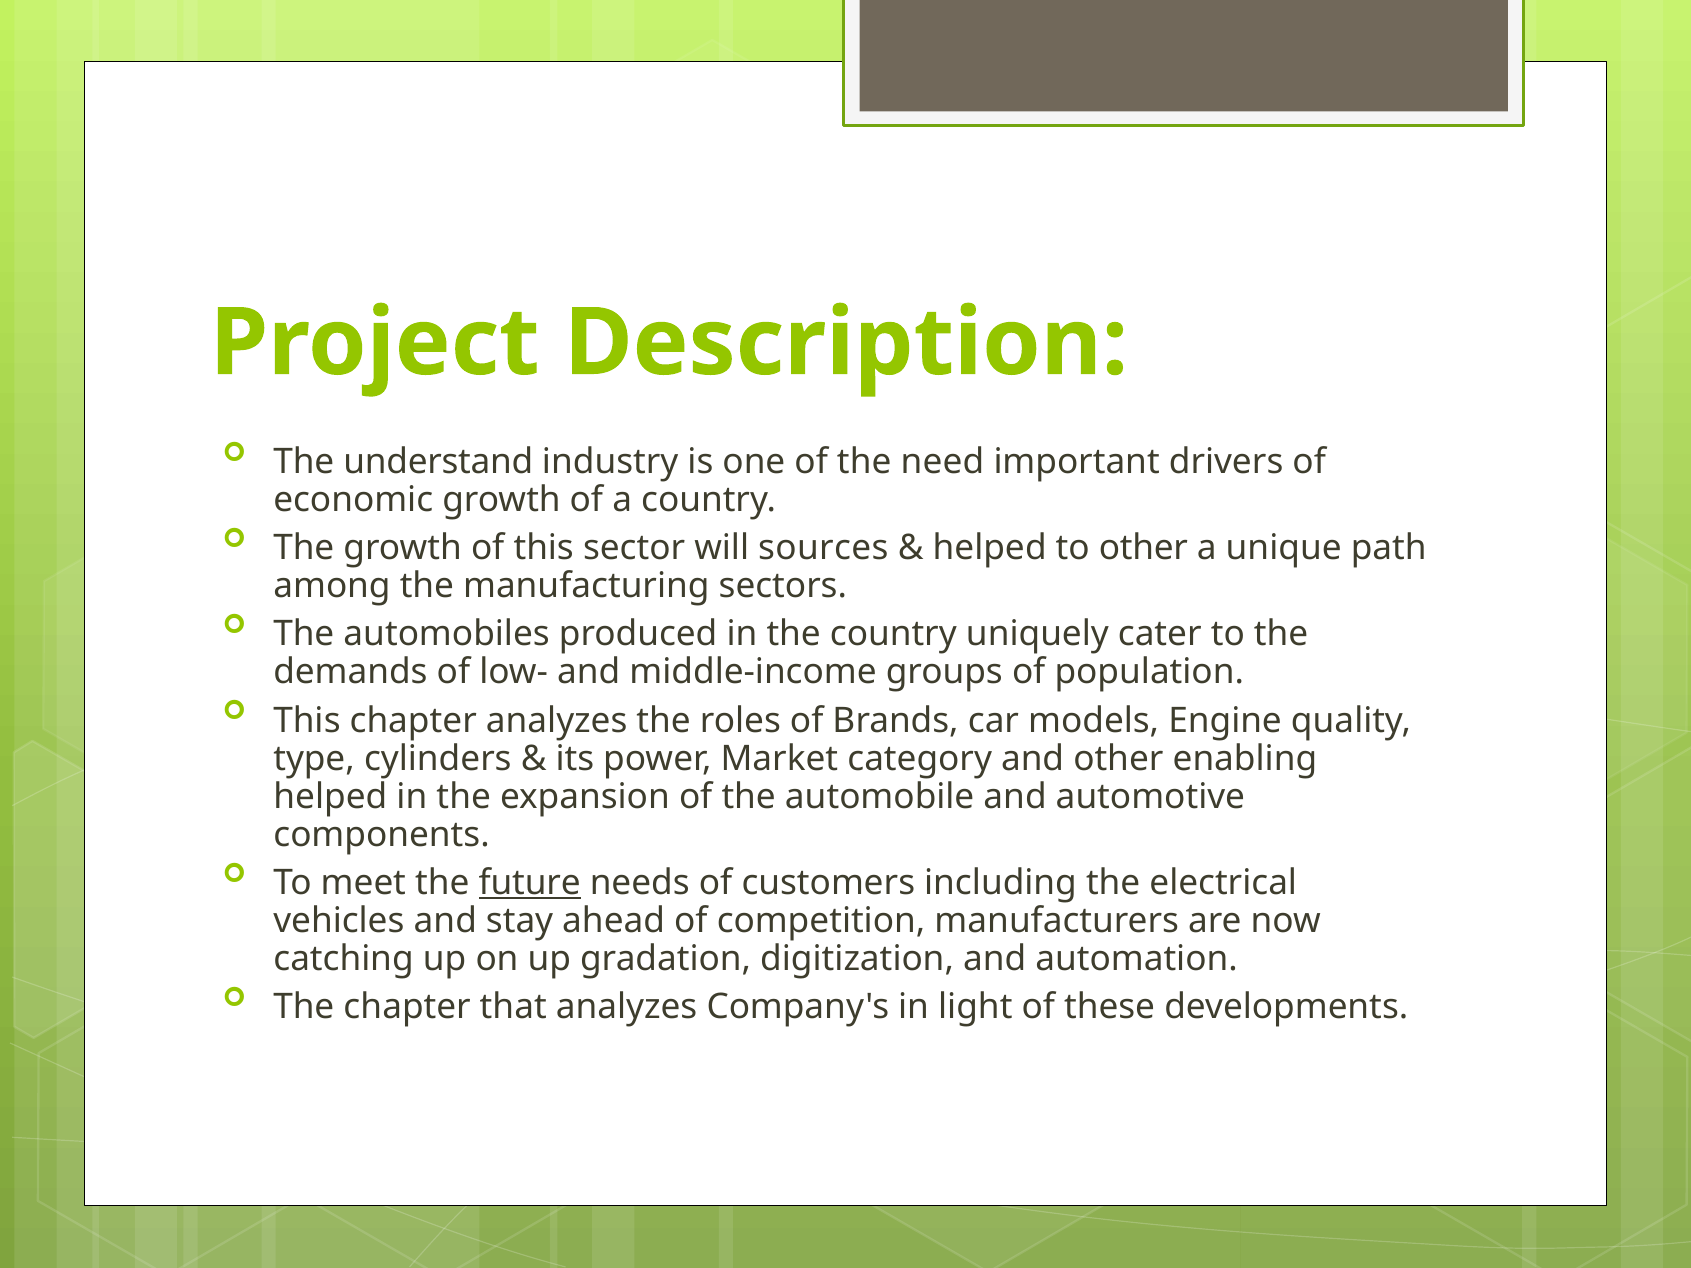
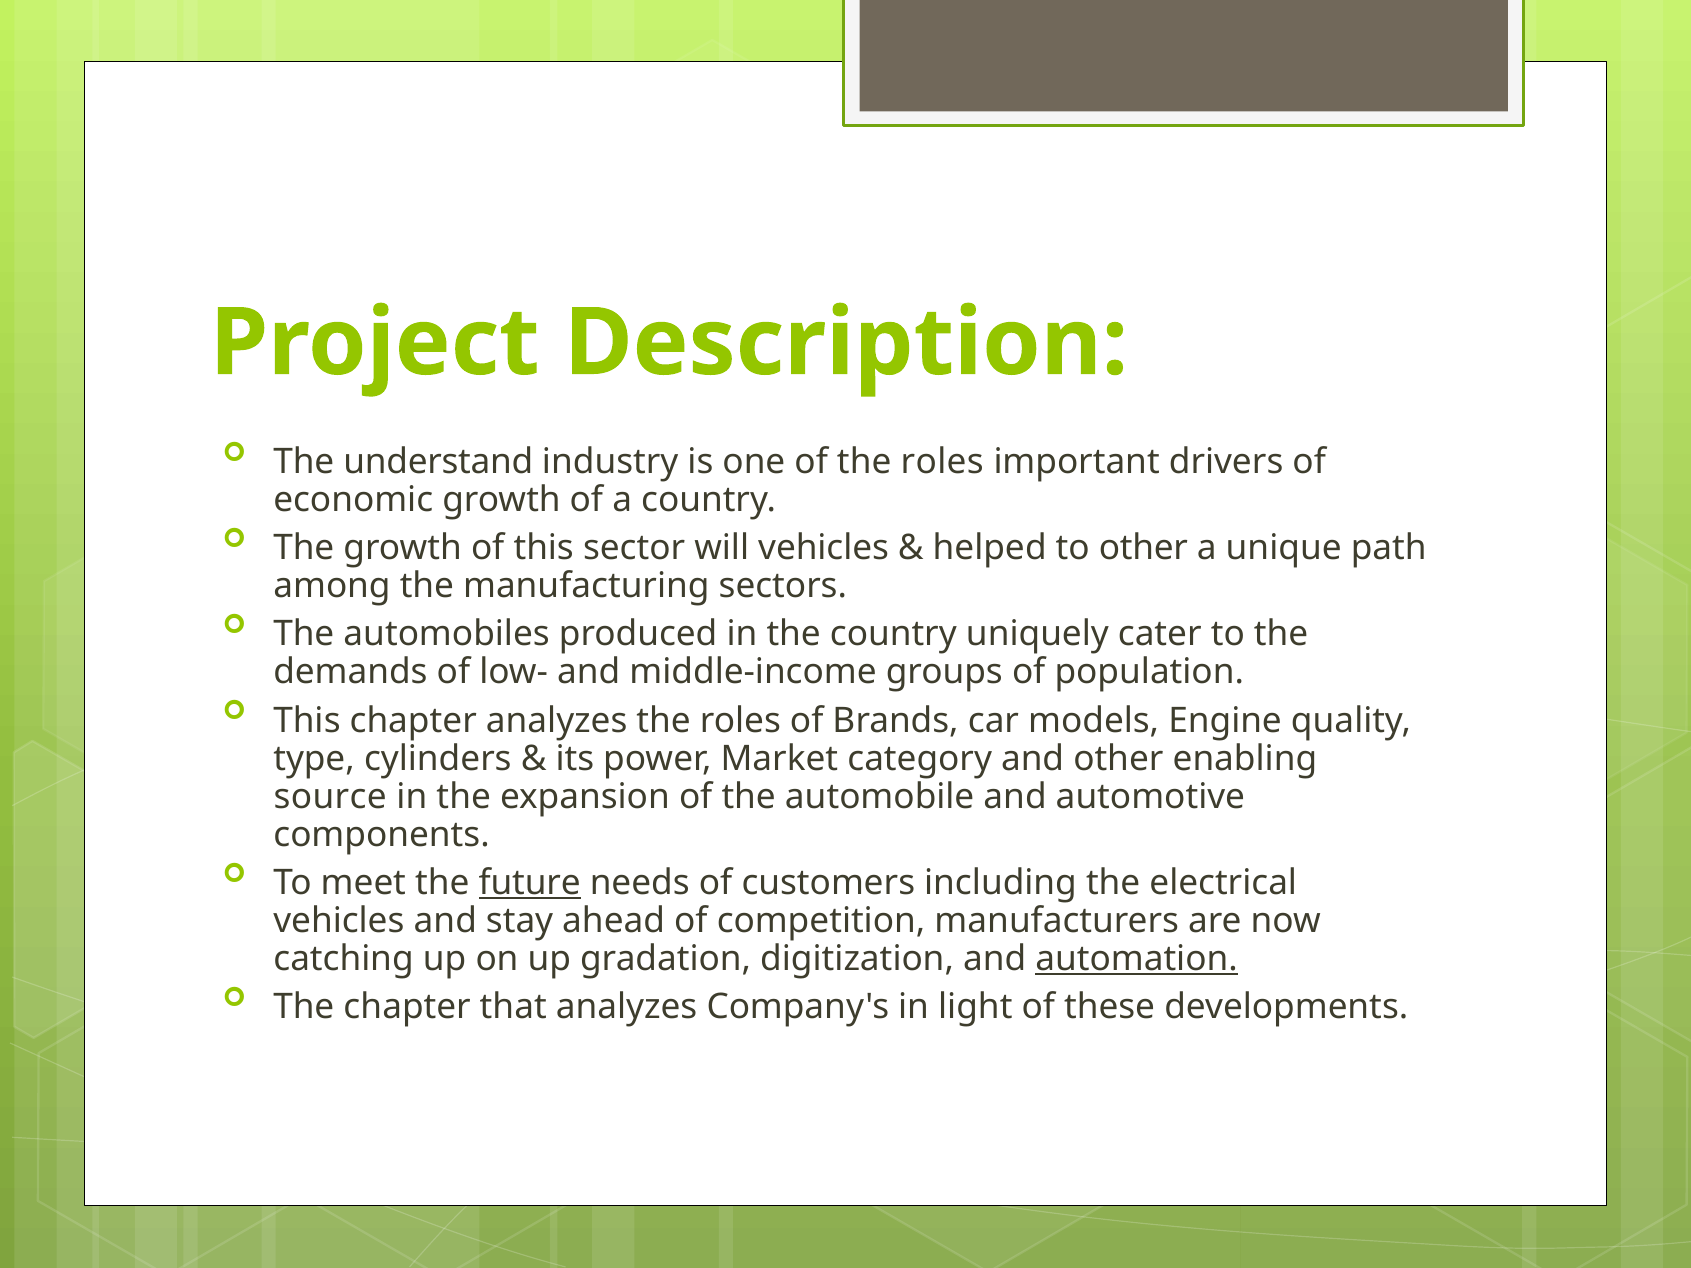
of the need: need -> roles
will sources: sources -> vehicles
helped at (330, 797): helped -> source
automation underline: none -> present
